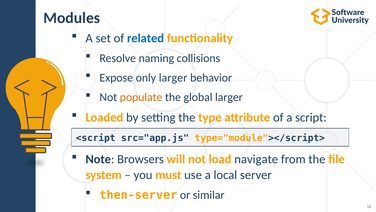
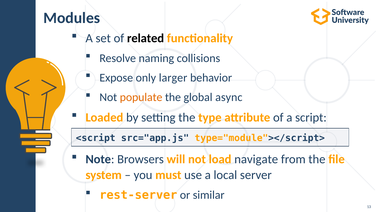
related colour: blue -> black
global larger: larger -> async
then-server: then-server -> rest-server
